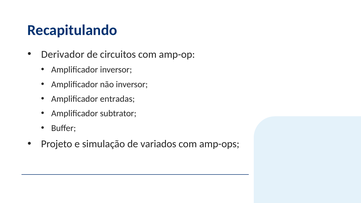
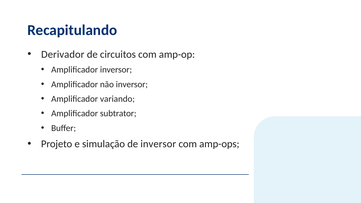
entradas: entradas -> variando
de variados: variados -> inversor
